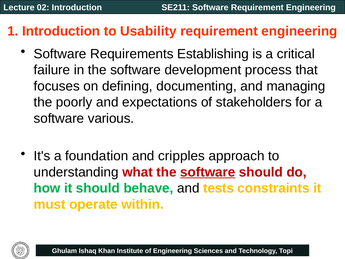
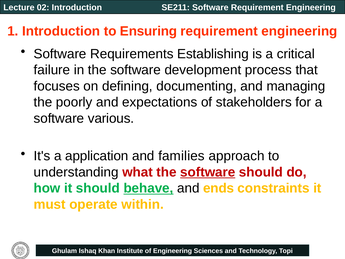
Usability: Usability -> Ensuring
foundation: foundation -> application
cripples: cripples -> families
behave underline: none -> present
tests: tests -> ends
